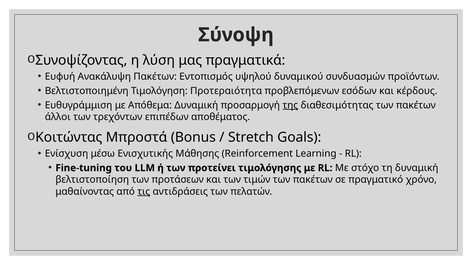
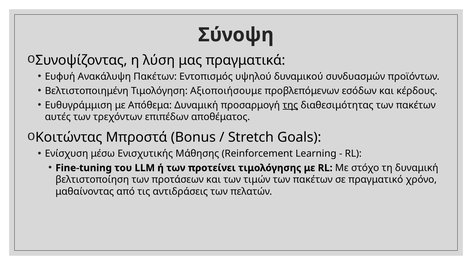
Προτεραιότητα: Προτεραιότητα -> Αξιοποιήσουμε
άλλοι: άλλοι -> αυτές
τις underline: present -> none
